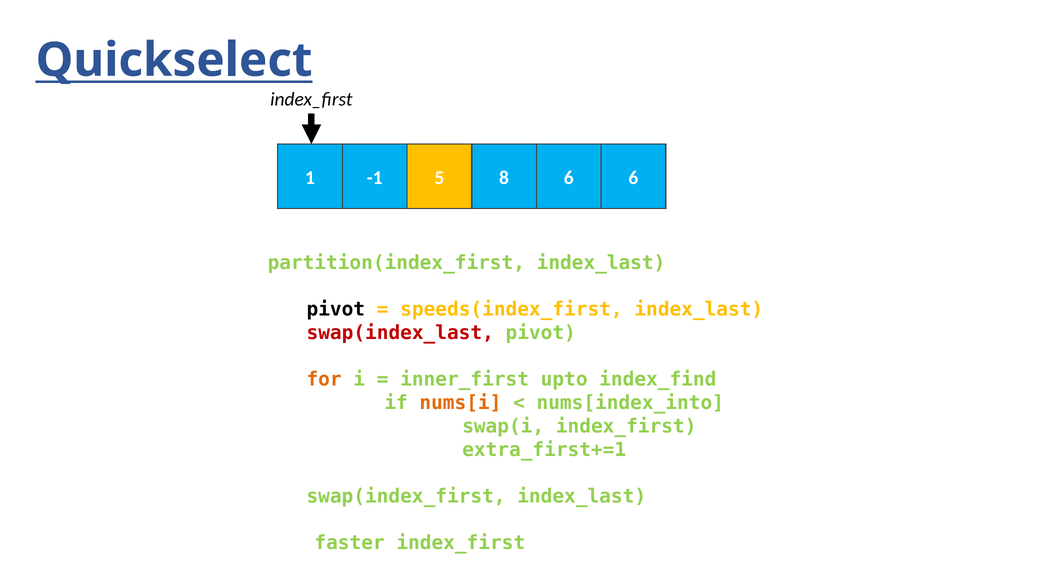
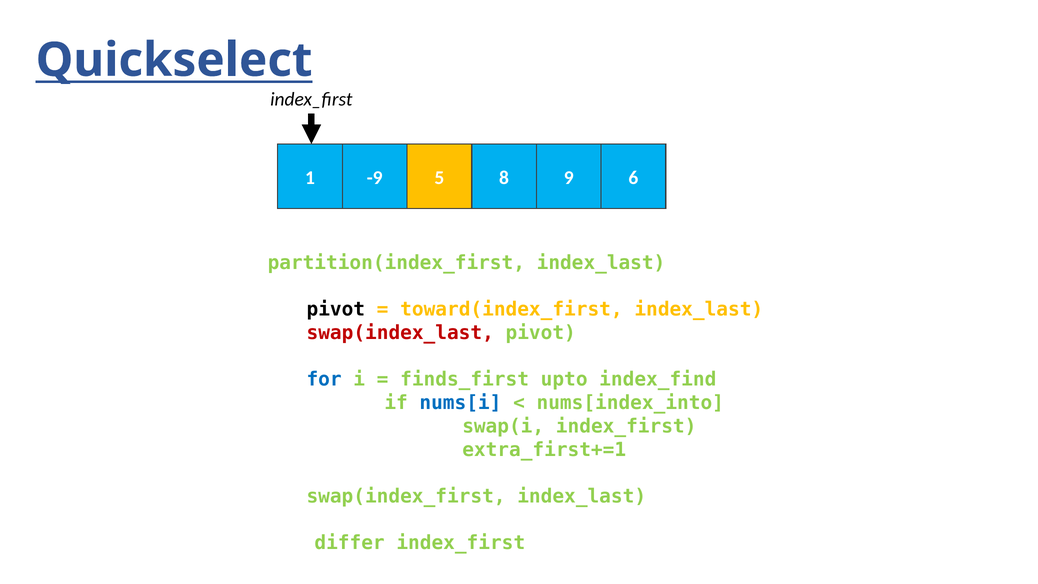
-1: -1 -> -9
8 6: 6 -> 9
speeds(index_first: speeds(index_first -> toward(index_first
for colour: orange -> blue
inner_first: inner_first -> finds_first
nums[i colour: orange -> blue
faster: faster -> differ
